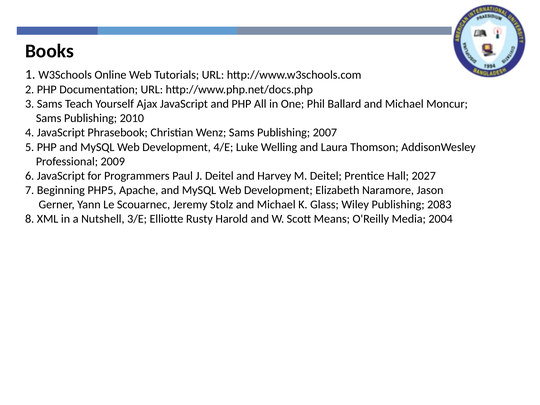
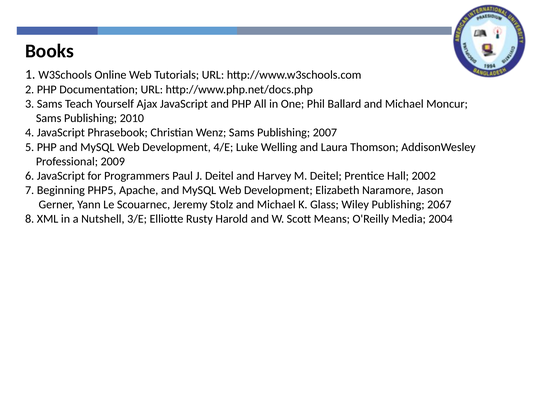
2027: 2027 -> 2002
2083: 2083 -> 2067
